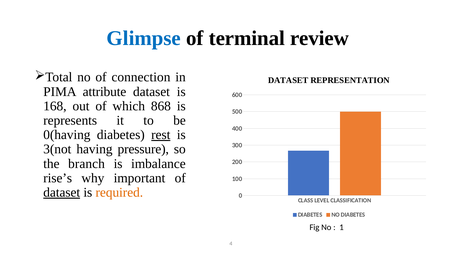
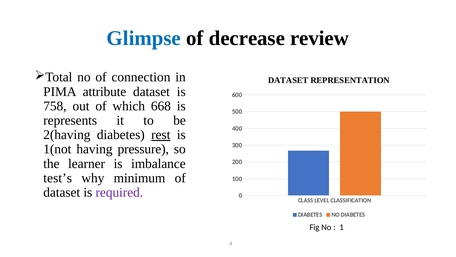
terminal: terminal -> decrease
168: 168 -> 758
868: 868 -> 668
0(having: 0(having -> 2(having
3(not: 3(not -> 1(not
branch: branch -> learner
rise’s: rise’s -> test’s
important: important -> minimum
dataset at (62, 192) underline: present -> none
required colour: orange -> purple
